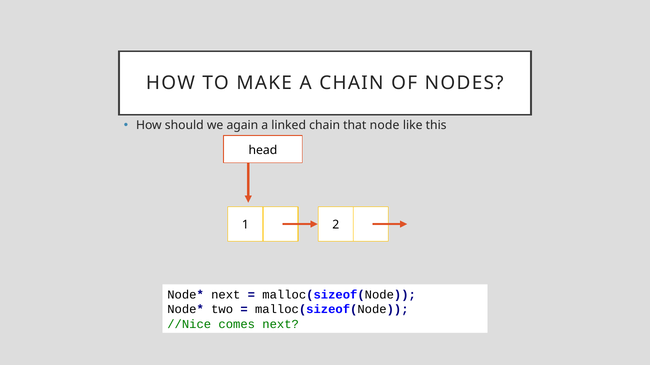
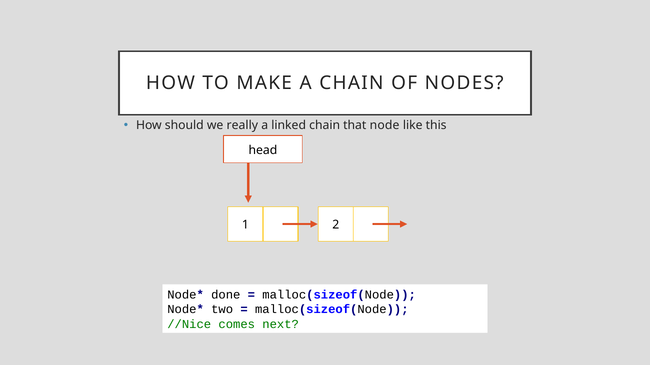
again: again -> really
next at (226, 295): next -> done
